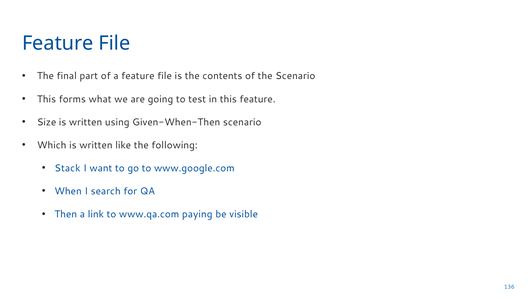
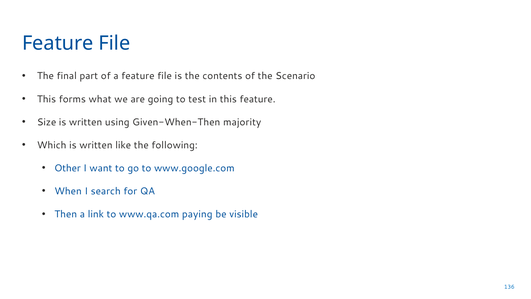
Given-When-Then scenario: scenario -> majority
Stack: Stack -> Other
